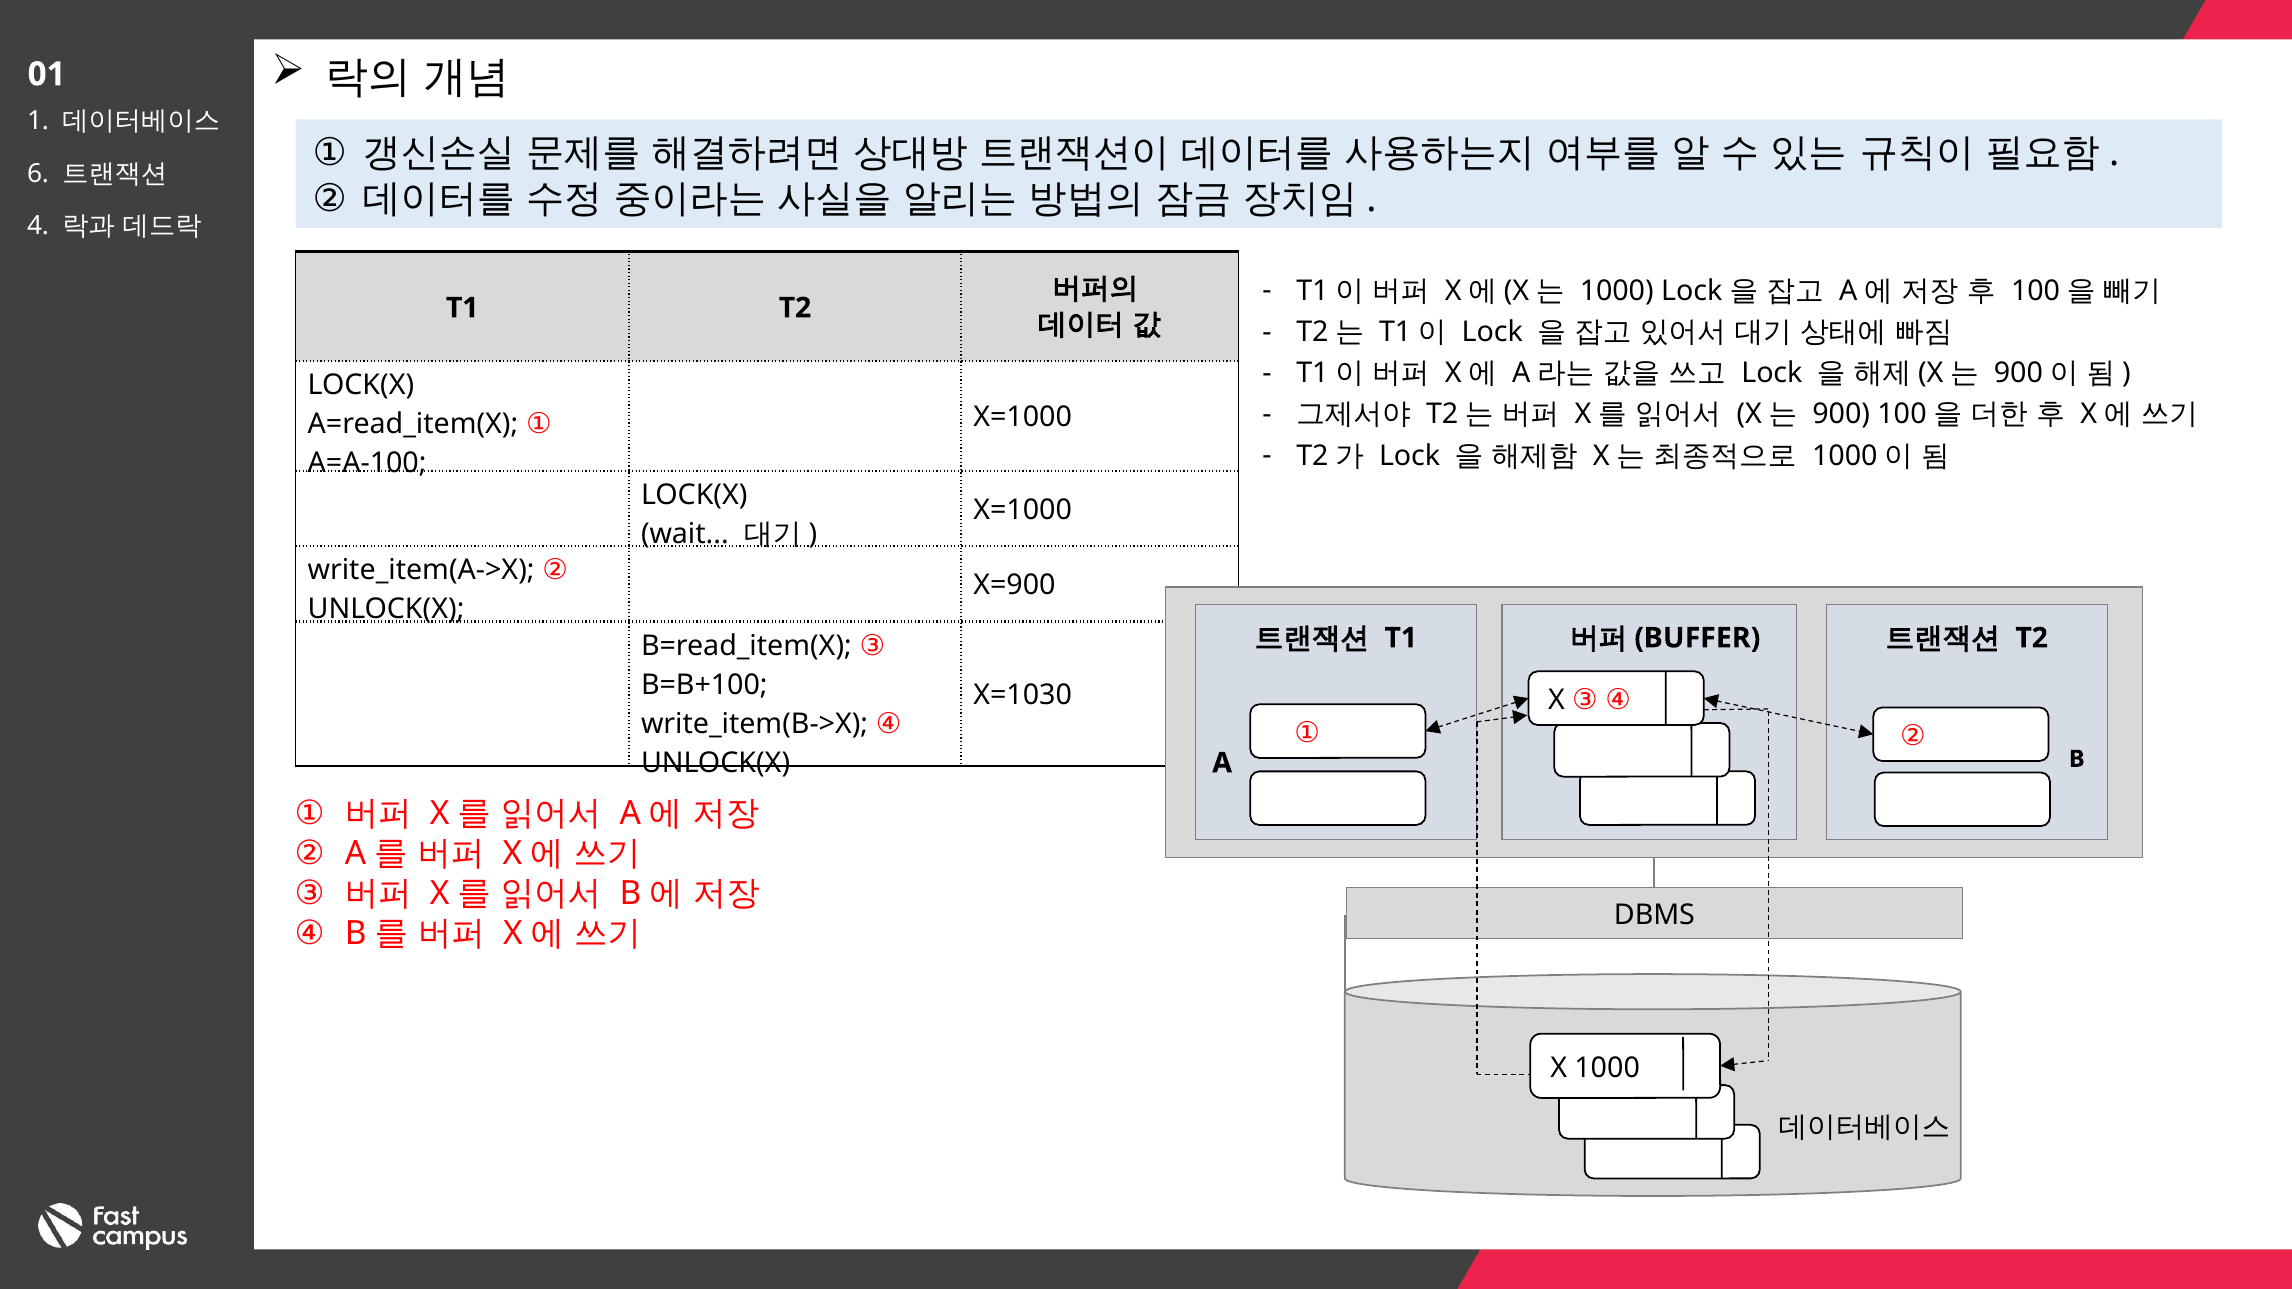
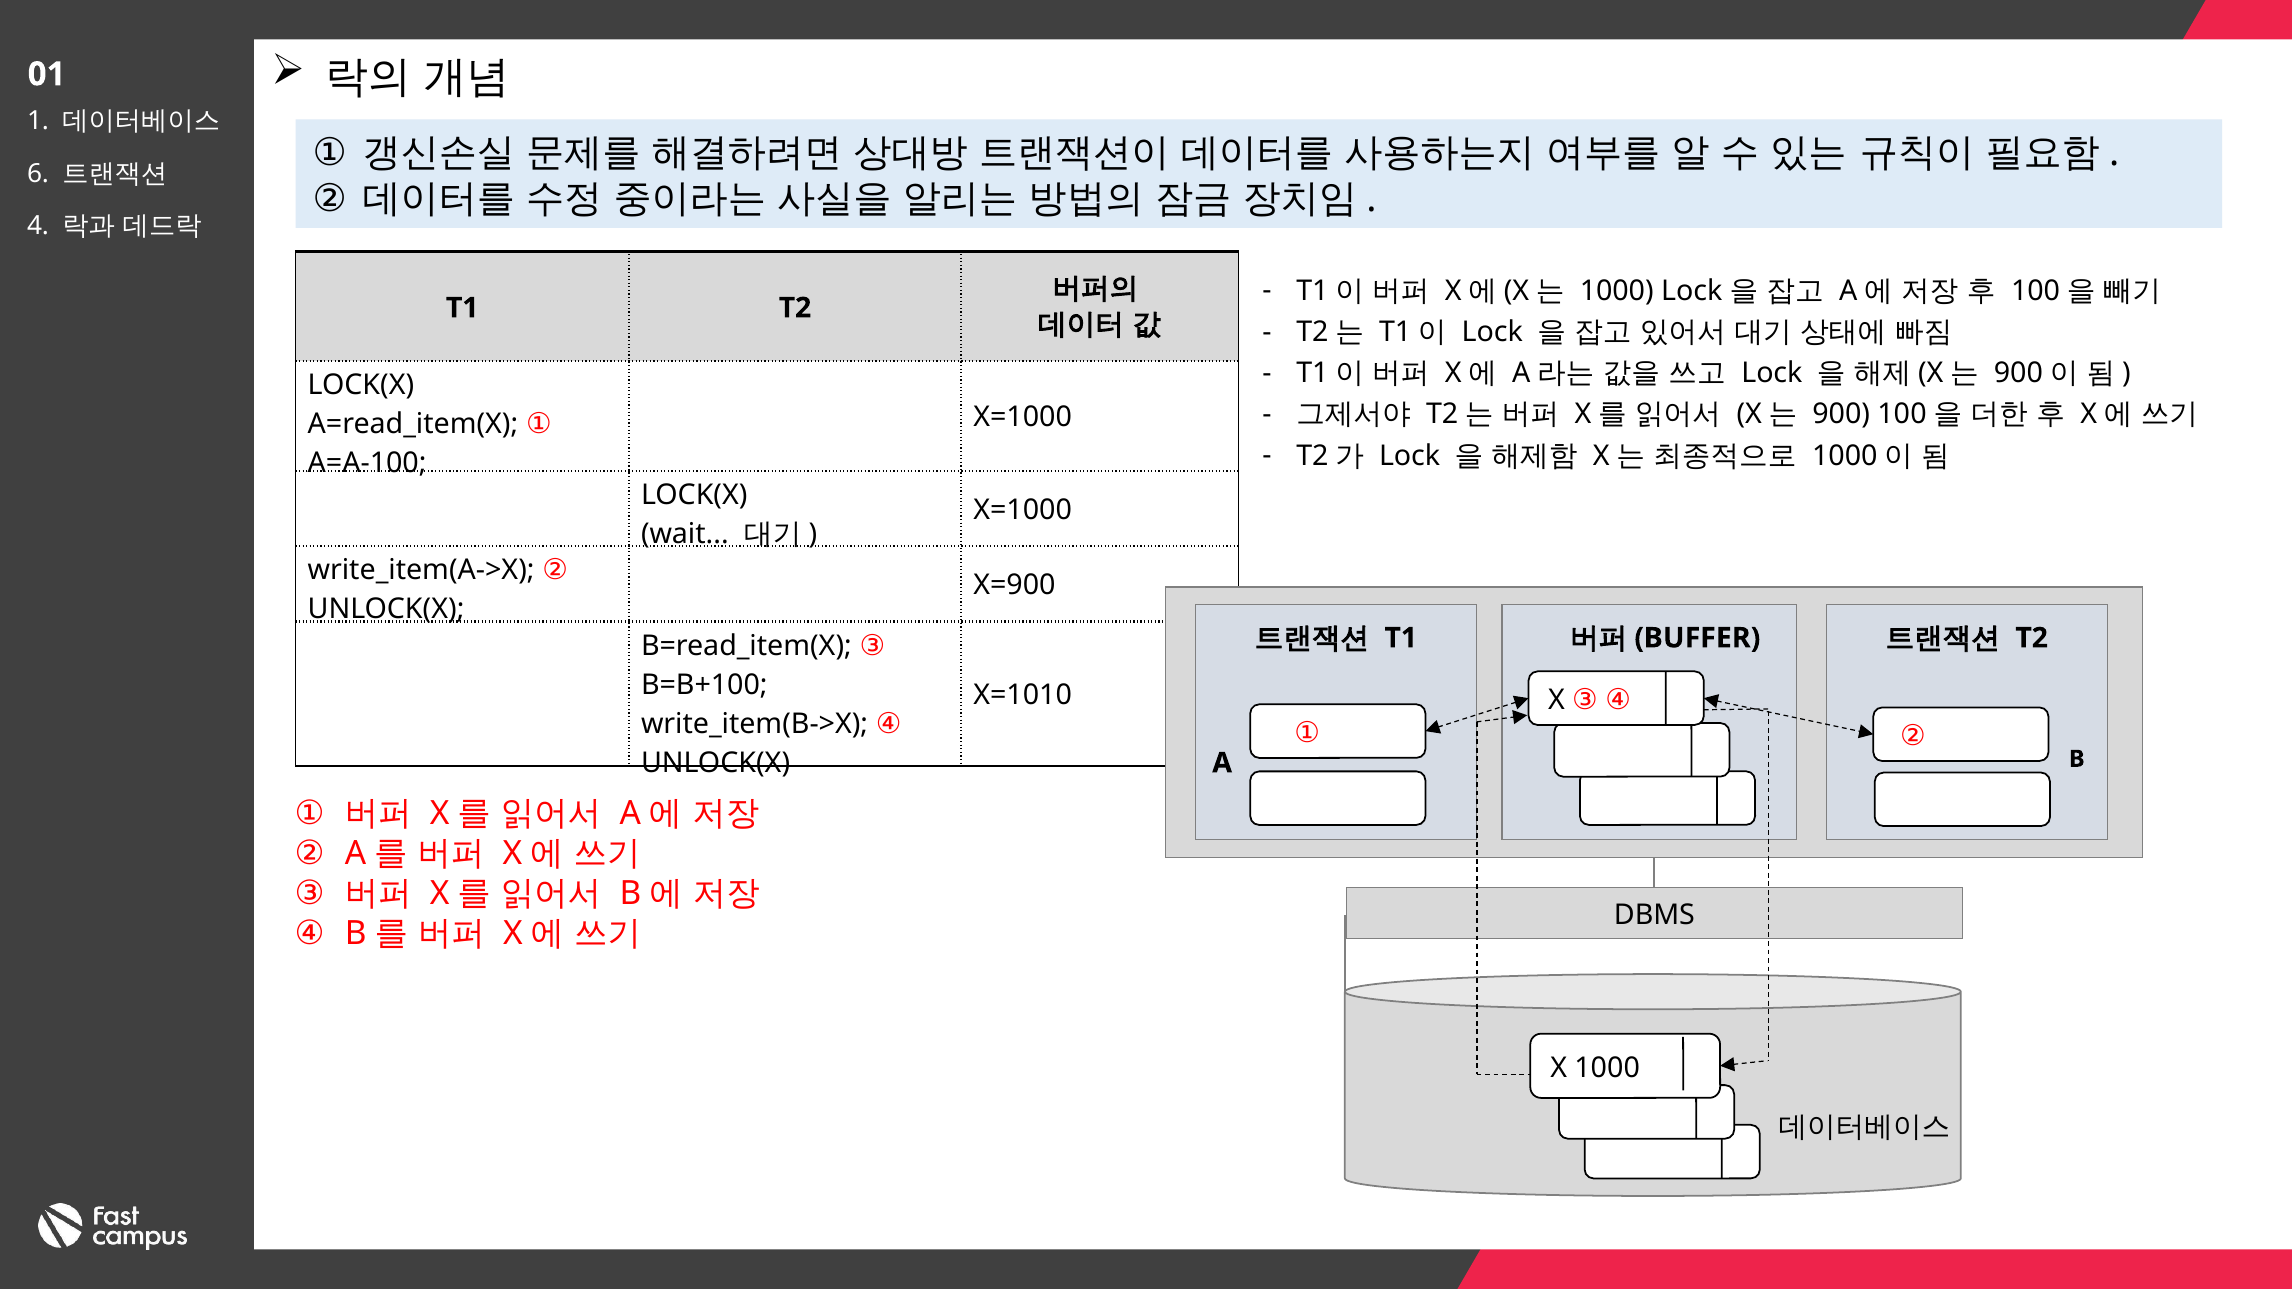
X=1030: X=1030 -> X=1010
